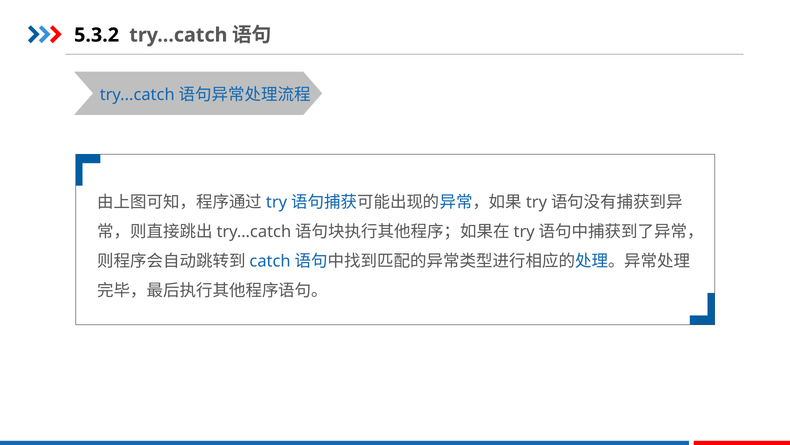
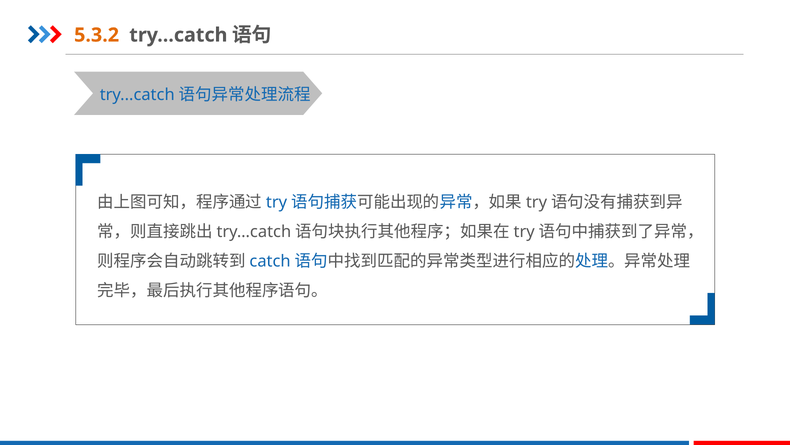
5.3.2 colour: black -> orange
